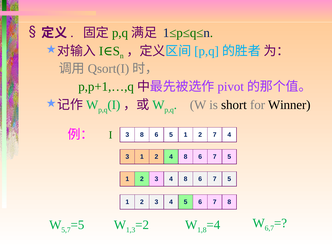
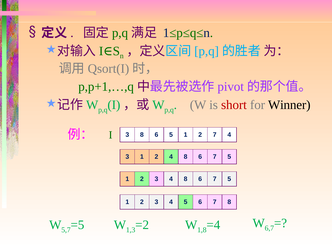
short colour: black -> red
